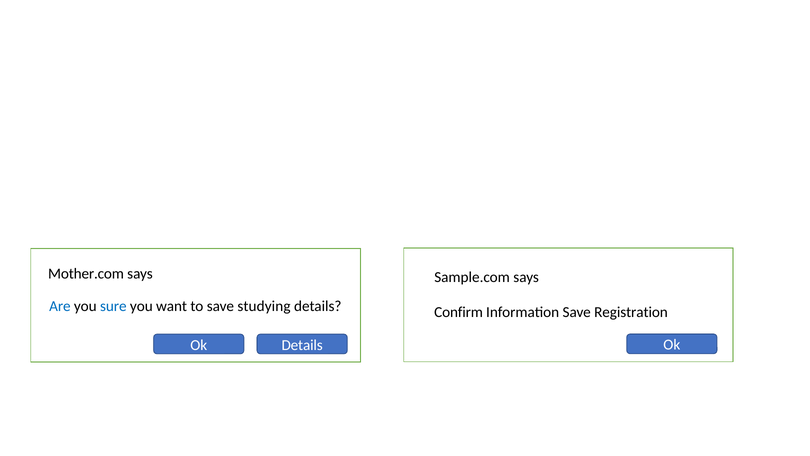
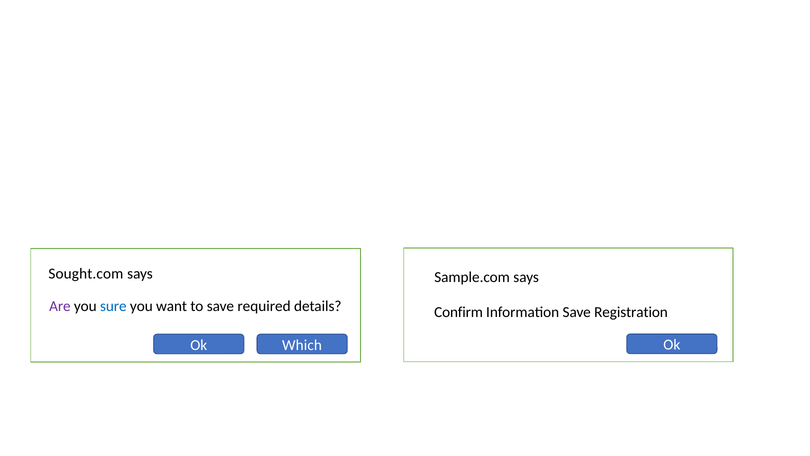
Mother.com: Mother.com -> Sought.com
Are colour: blue -> purple
studying: studying -> required
Details at (302, 345): Details -> Which
